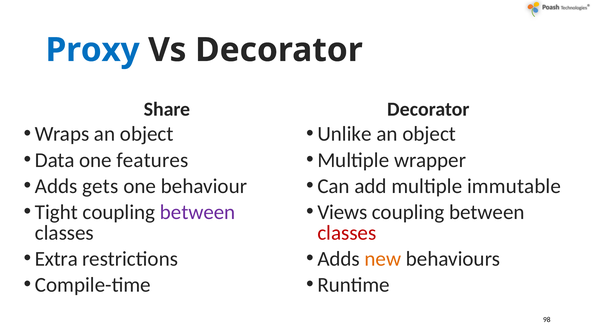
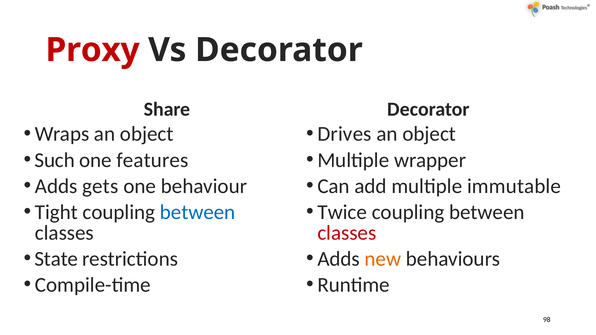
Proxy colour: blue -> red
Unlike: Unlike -> Drives
Data: Data -> Such
between at (198, 212) colour: purple -> blue
Views: Views -> Twice
Extra: Extra -> State
